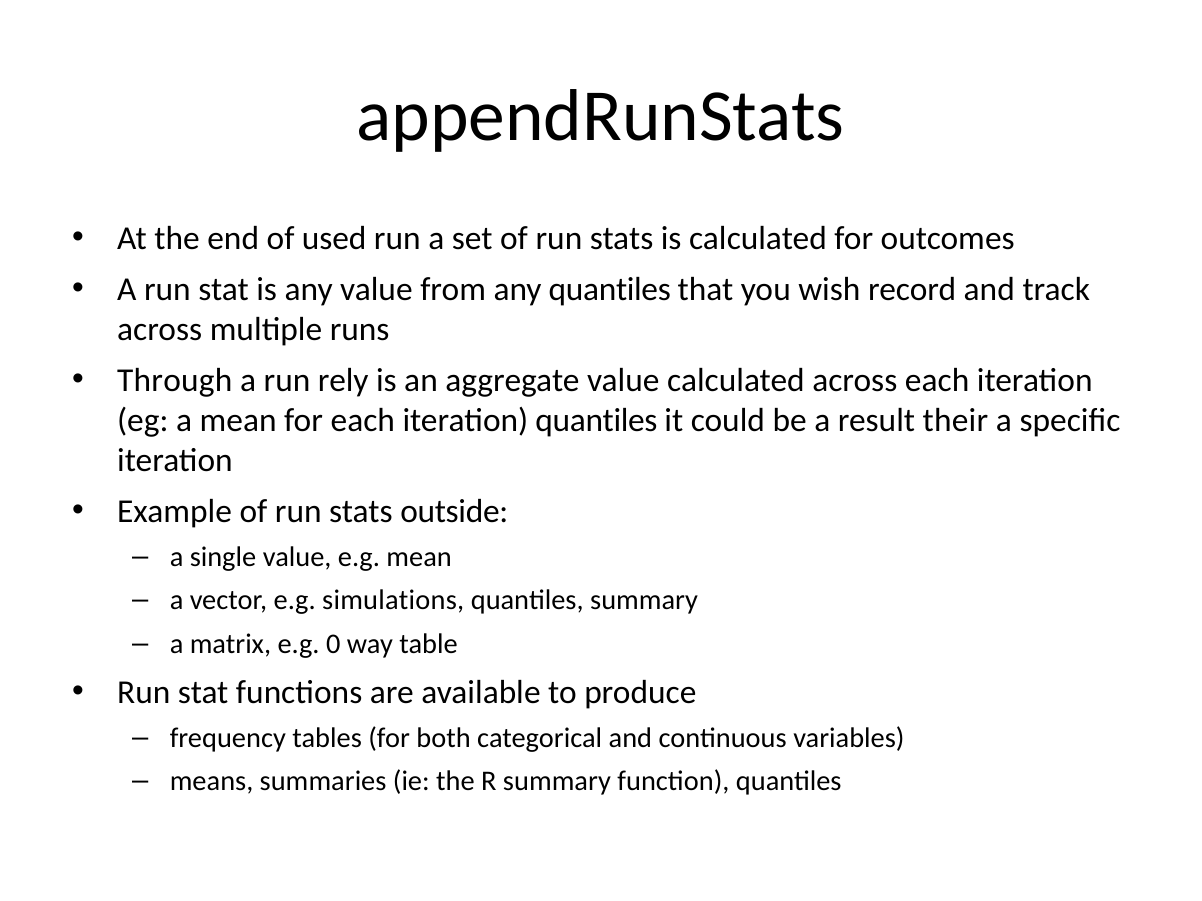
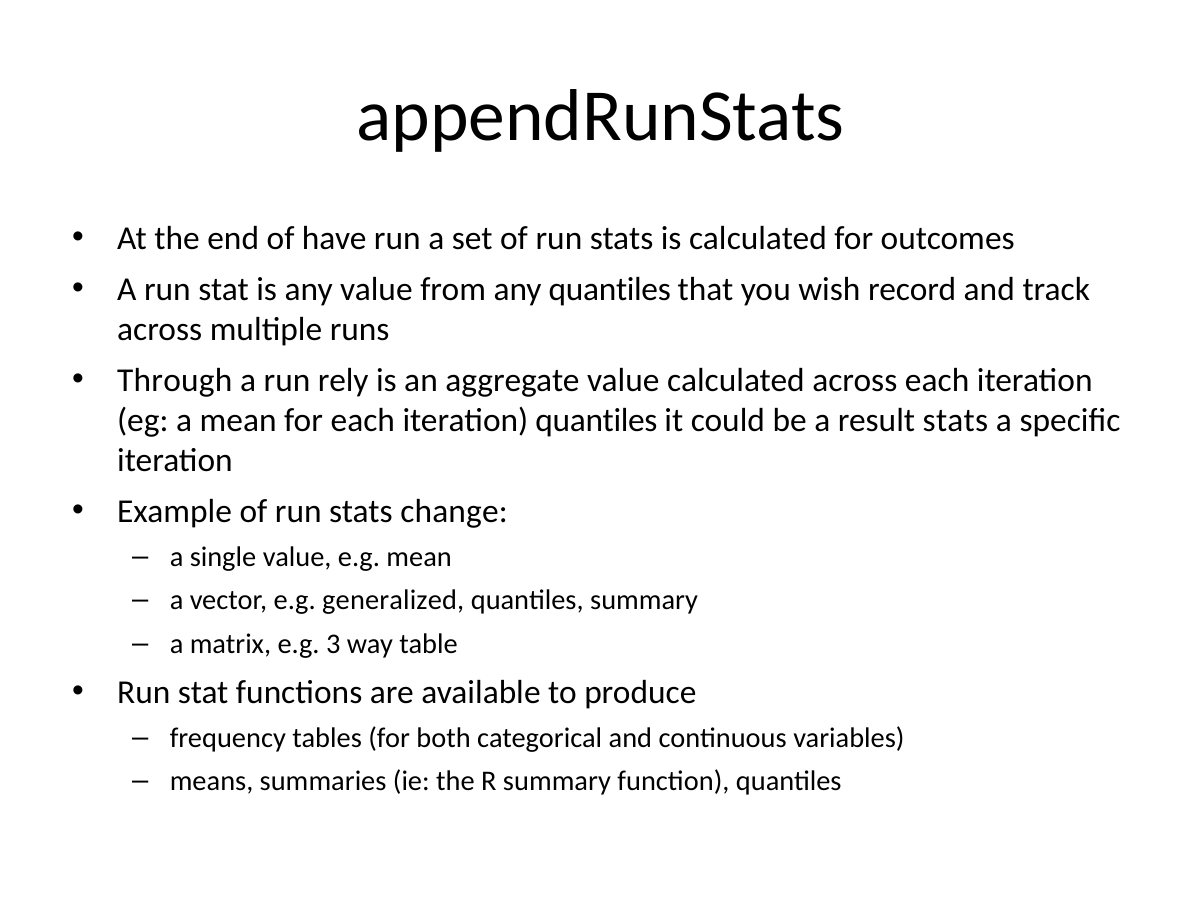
used: used -> have
result their: their -> stats
outside: outside -> change
simulations: simulations -> generalized
0: 0 -> 3
